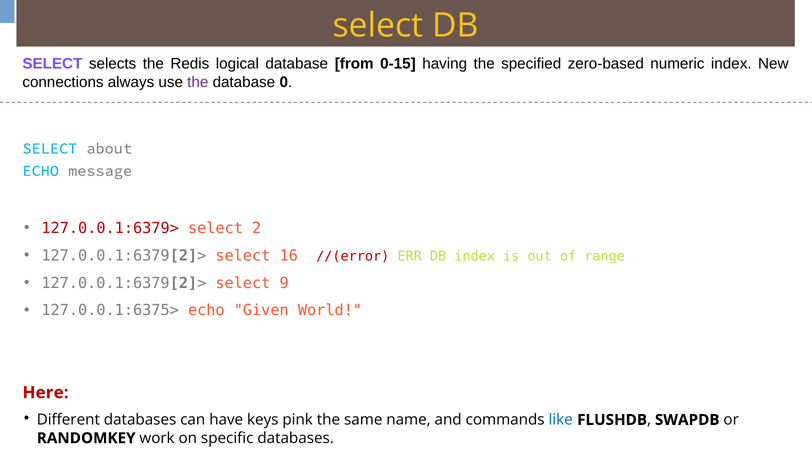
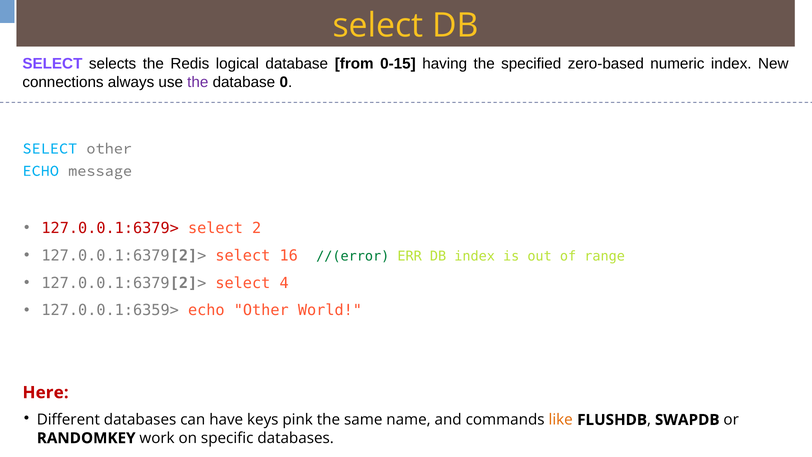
SELECT about: about -> other
//(error colour: red -> green
9: 9 -> 4
127.0.0.1:6375>: 127.0.0.1:6375> -> 127.0.0.1:6359>
echo Given: Given -> Other
like colour: blue -> orange
